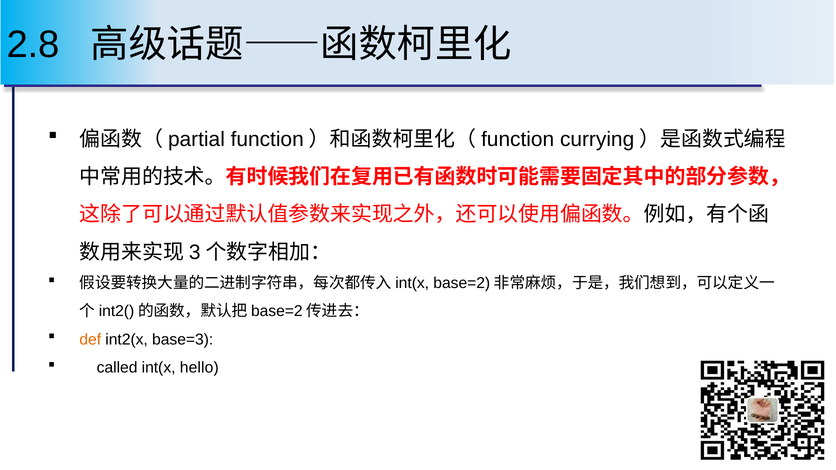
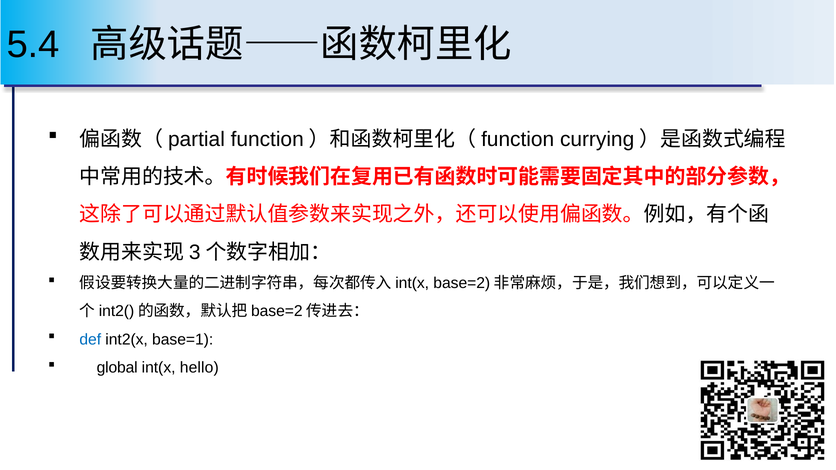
2.8: 2.8 -> 5.4
def colour: orange -> blue
base=3: base=3 -> base=1
called: called -> global
